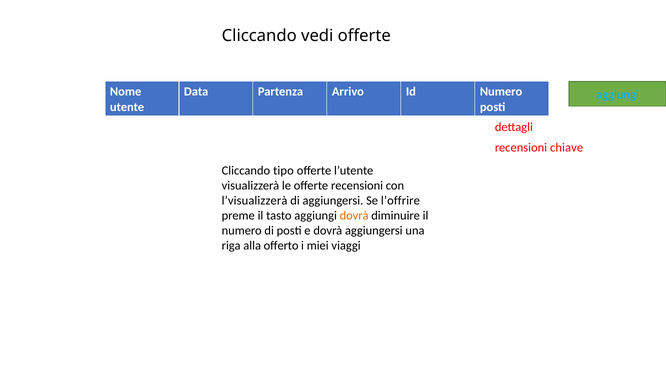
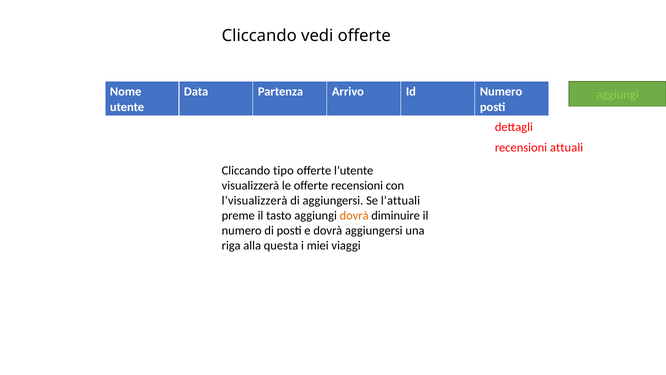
aggiungi at (617, 95) colour: light blue -> light green
chiave: chiave -> attuali
l’offrire: l’offrire -> l’attuali
offerto: offerto -> questa
